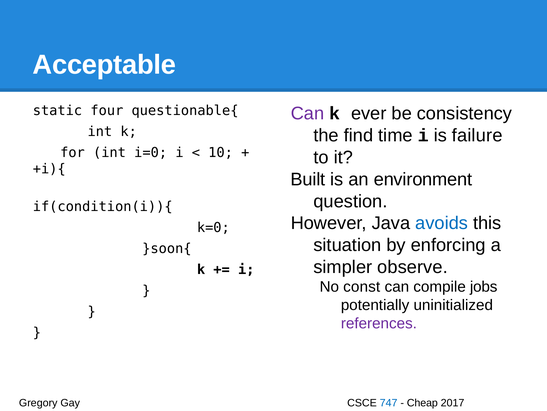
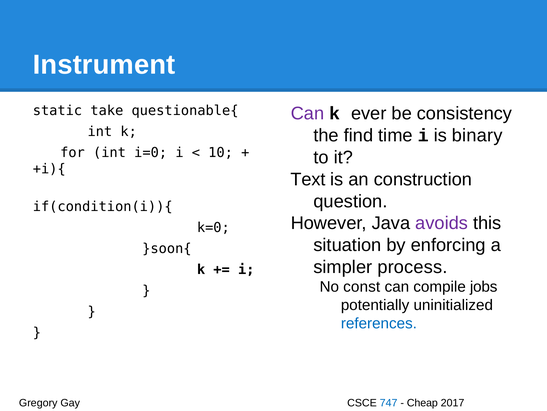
Acceptable: Acceptable -> Instrument
four: four -> take
failure: failure -> binary
Built: Built -> Text
environment: environment -> construction
avoids colour: blue -> purple
observe: observe -> process
references colour: purple -> blue
